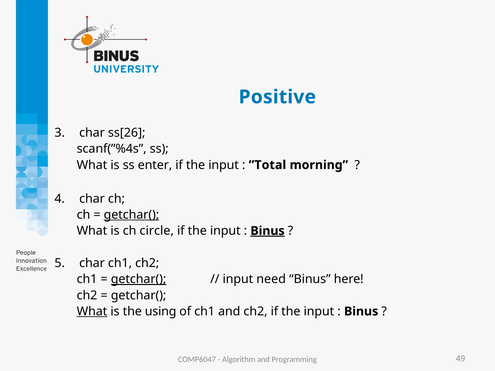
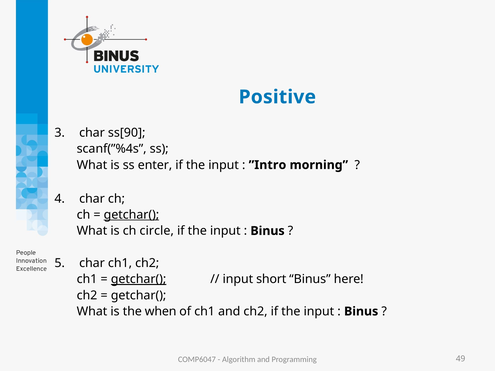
ss[26: ss[26 -> ss[90
”Total: ”Total -> ”Intro
Binus at (268, 231) underline: present -> none
need: need -> short
What at (92, 312) underline: present -> none
using: using -> when
